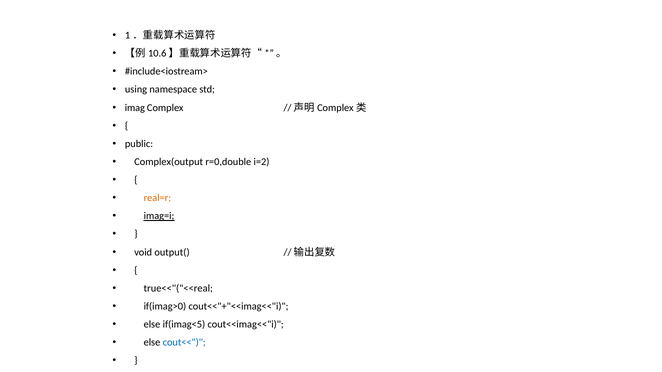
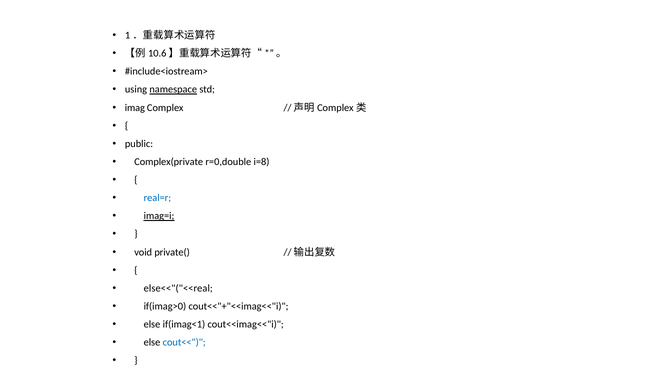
namespace underline: none -> present
Complex(output: Complex(output -> Complex(private
i=2: i=2 -> i=8
real=r colour: orange -> blue
output(: output( -> private(
true<<"("<<real: true<<"("<<real -> else<<"("<<real
if(imag<5: if(imag<5 -> if(imag<1
